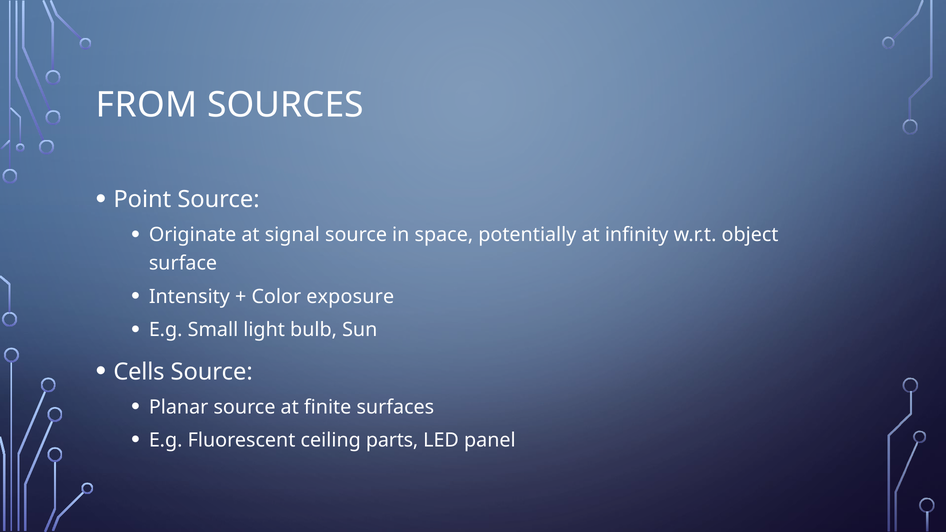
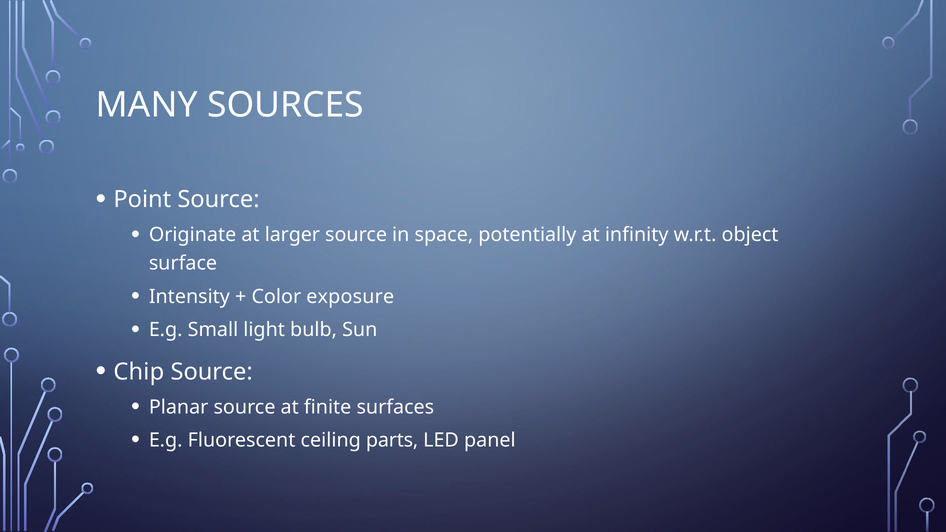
FROM: FROM -> MANY
signal: signal -> larger
Cells: Cells -> Chip
